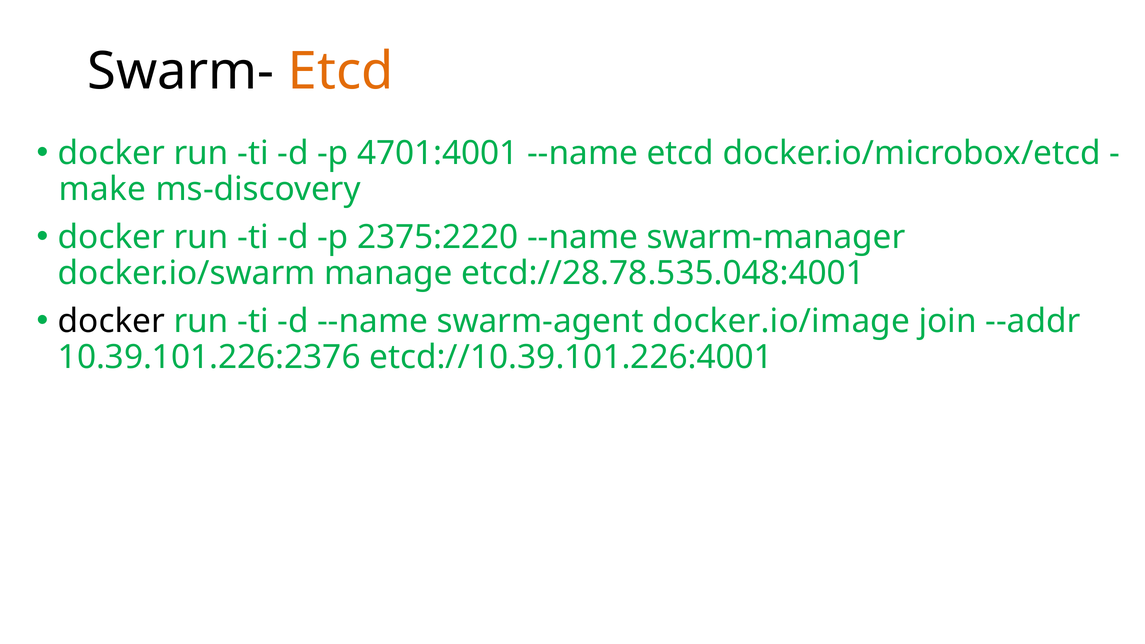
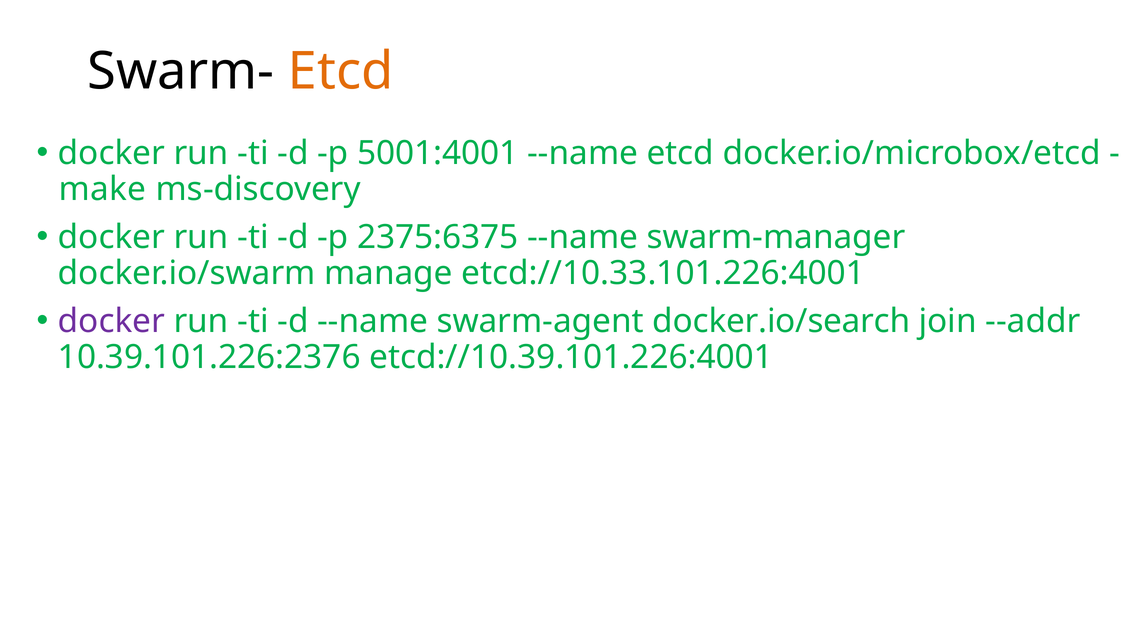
4701:4001: 4701:4001 -> 5001:4001
2375:2220: 2375:2220 -> 2375:6375
etcd://28.78.535.048:4001: etcd://28.78.535.048:4001 -> etcd://10.33.101.226:4001
docker at (111, 321) colour: black -> purple
docker.io/image: docker.io/image -> docker.io/search
